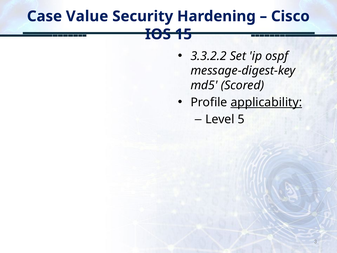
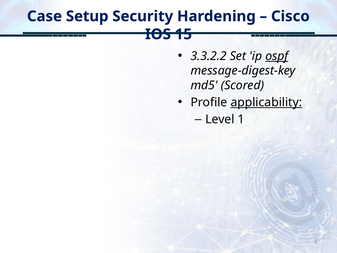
Value: Value -> Setup
ospf underline: none -> present
5: 5 -> 1
